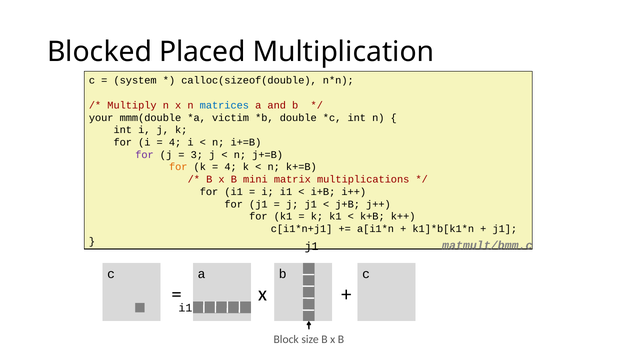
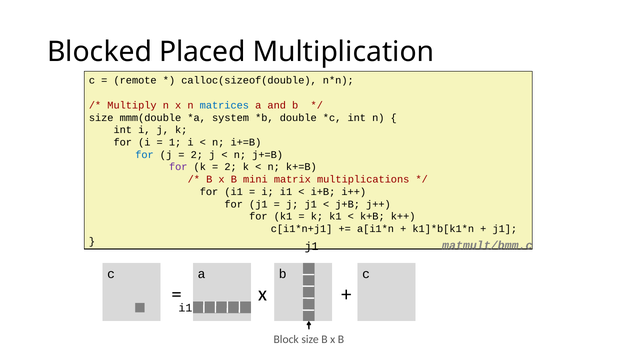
system: system -> remote
your at (101, 117): your -> size
victim: victim -> system
4 at (175, 142): 4 -> 1
for at (144, 155) colour: purple -> blue
3 at (197, 155): 3 -> 2
for at (178, 167) colour: orange -> purple
4 at (231, 167): 4 -> 2
